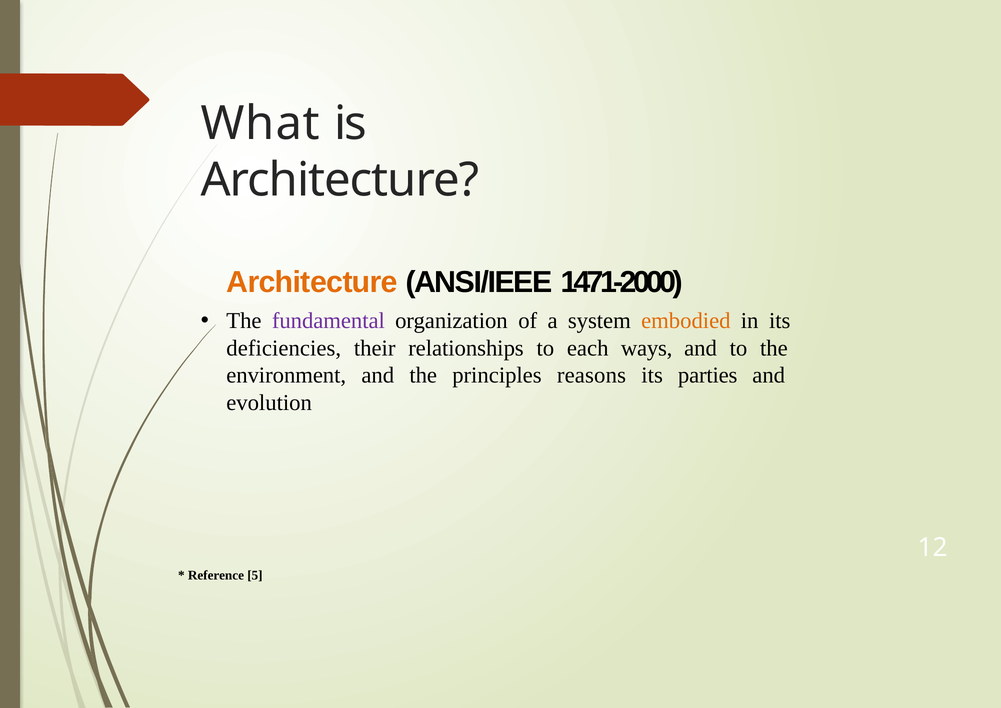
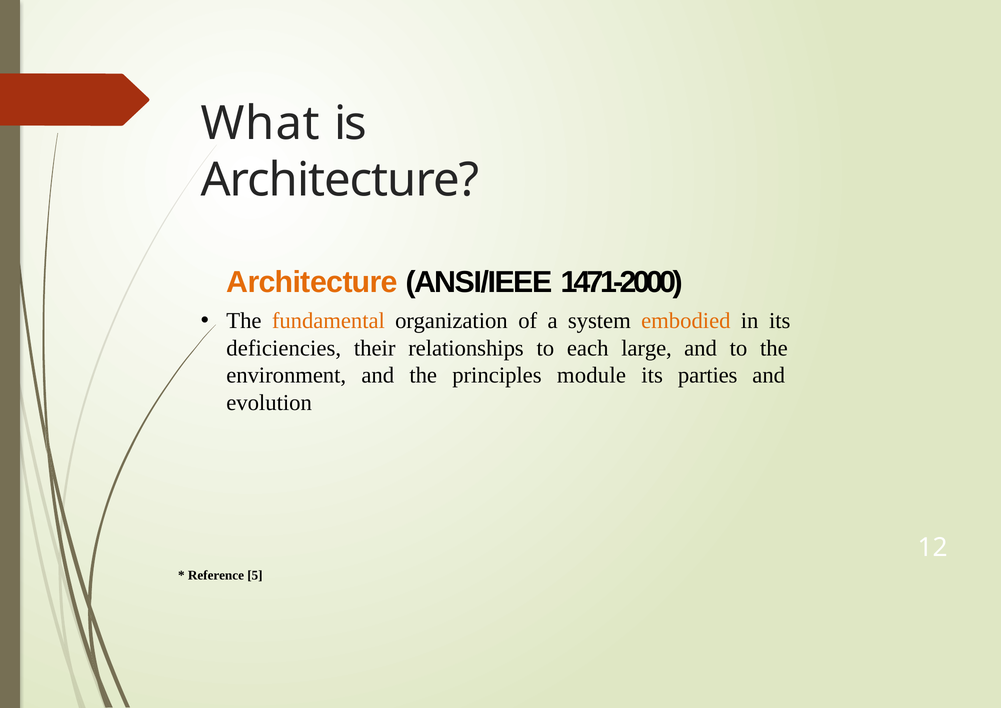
fundamental colour: purple -> orange
ways: ways -> large
reasons: reasons -> module
